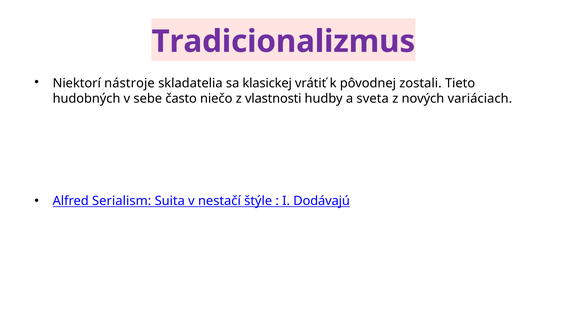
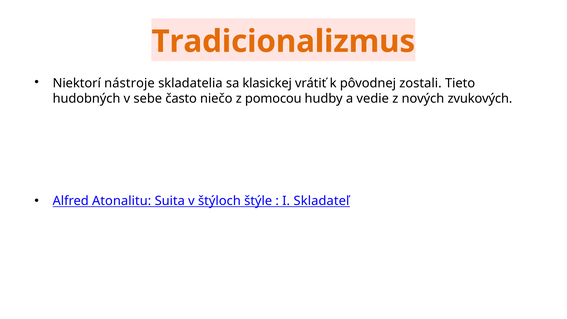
Tradicionalizmus colour: purple -> orange
vlastnosti: vlastnosti -> pomocou
sveta: sveta -> vedie
variáciach: variáciach -> zvukových
Serialism: Serialism -> Atonalitu
nestačí: nestačí -> štýloch
Dodávajú: Dodávajú -> Skladateľ
